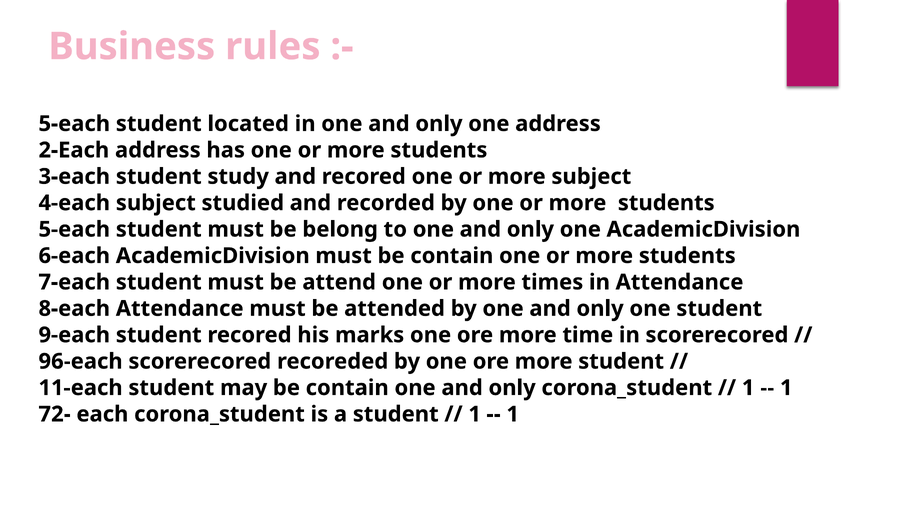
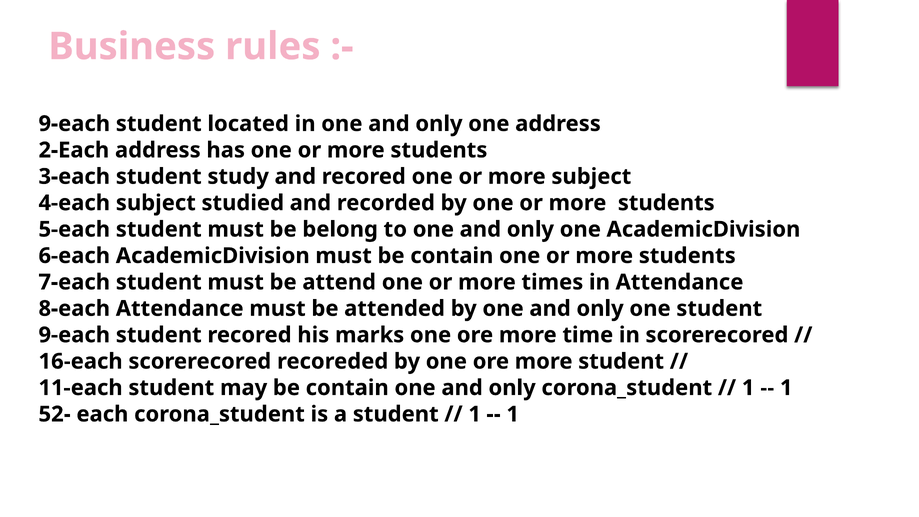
5-each at (74, 124): 5-each -> 9-each
96-each: 96-each -> 16-each
72-: 72- -> 52-
